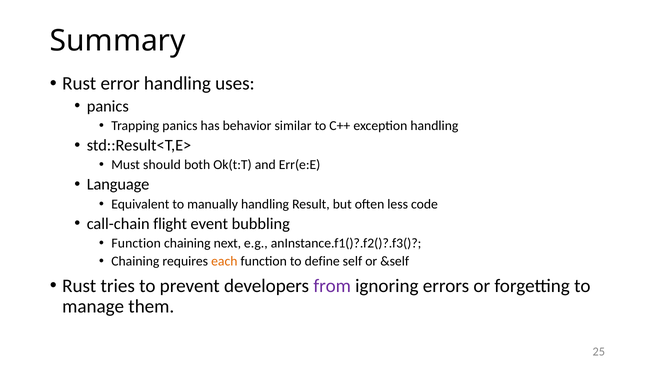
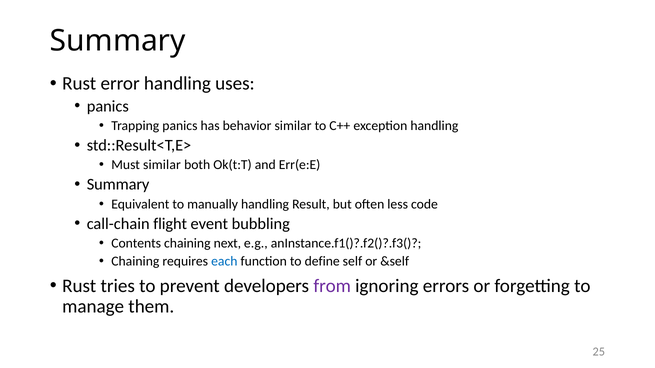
Must should: should -> similar
Language at (118, 185): Language -> Summary
Function at (136, 244): Function -> Contents
each colour: orange -> blue
